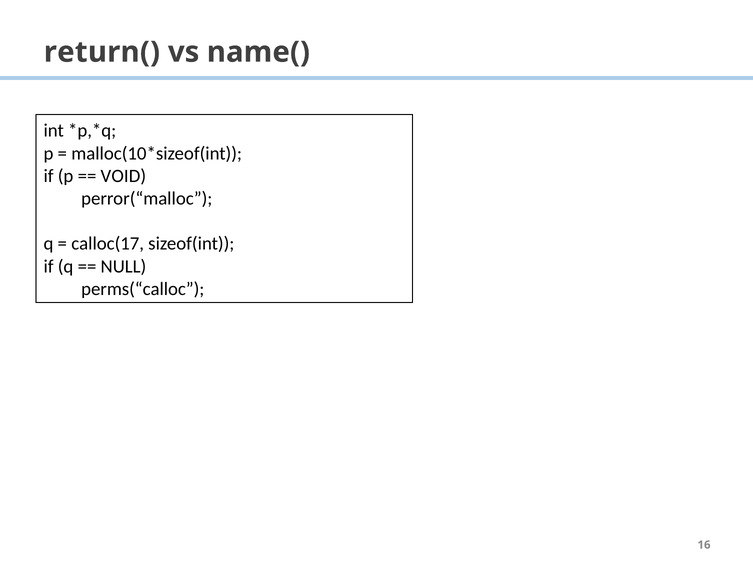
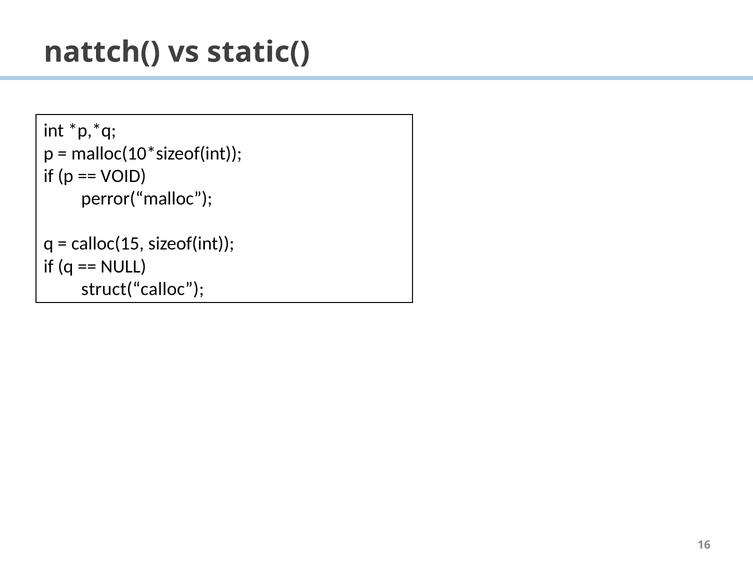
return(: return( -> nattch(
name(: name( -> static(
calloc(17: calloc(17 -> calloc(15
perms(“calloc: perms(“calloc -> struct(“calloc
